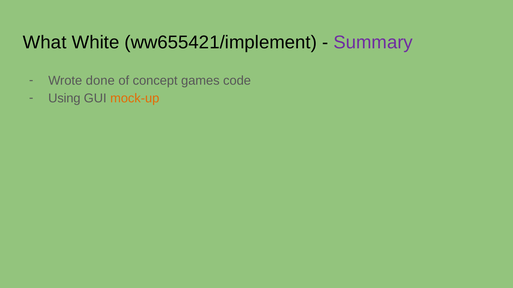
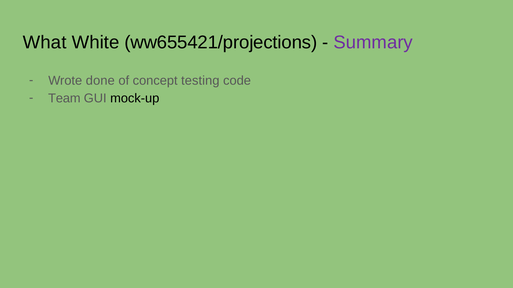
ww655421/implement: ww655421/implement -> ww655421/projections
games: games -> testing
Using: Using -> Team
mock-up colour: orange -> black
